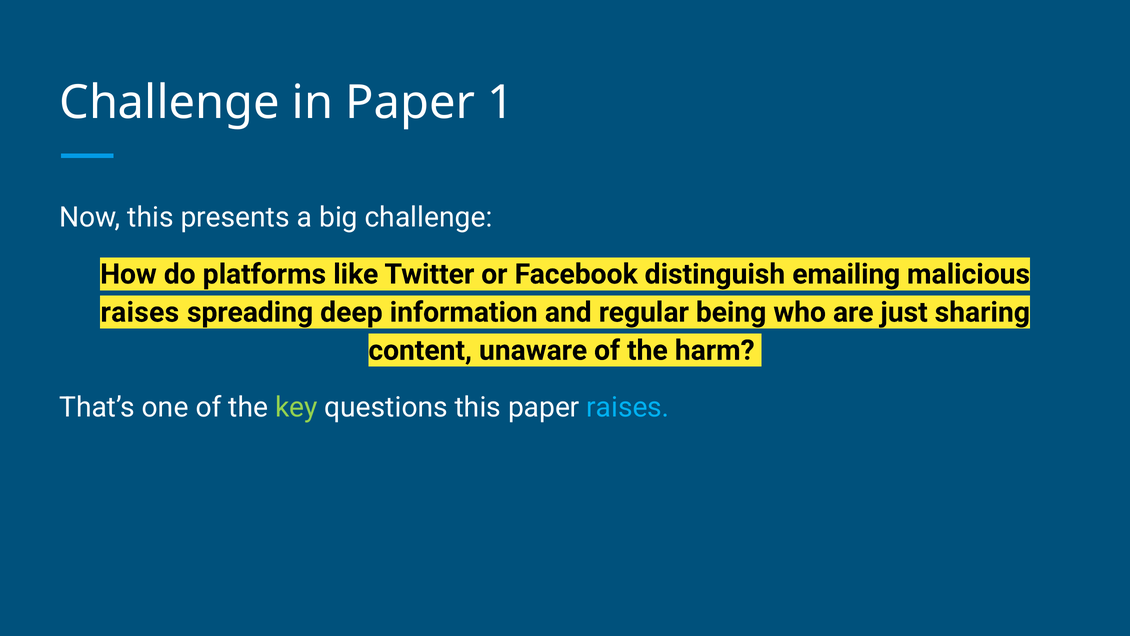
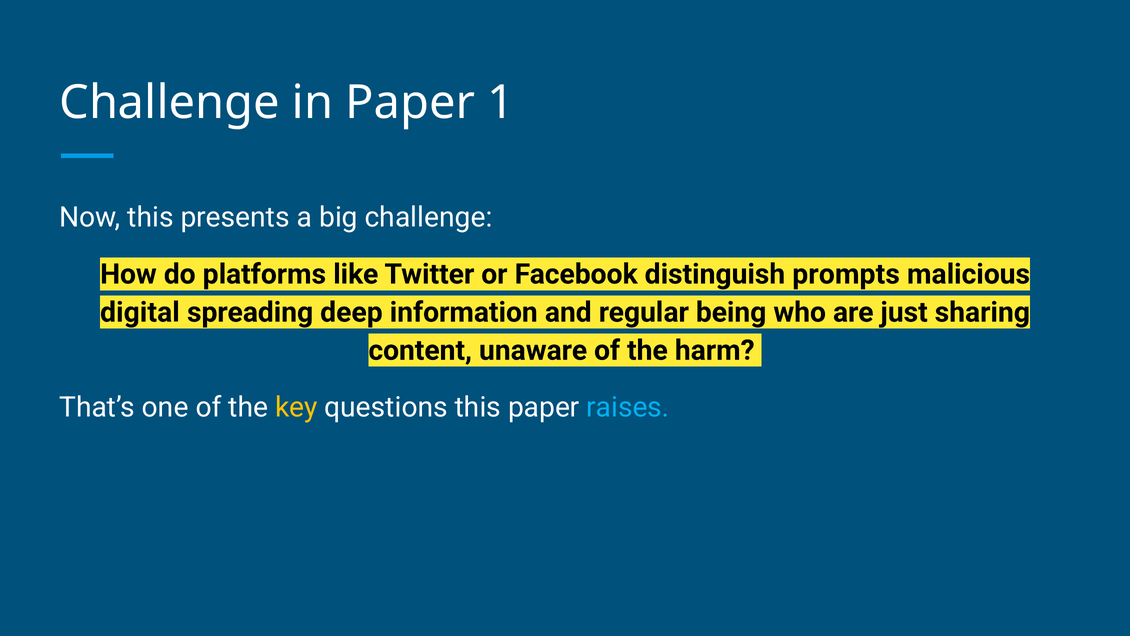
emailing: emailing -> prompts
raises at (140, 312): raises -> digital
key colour: light green -> yellow
